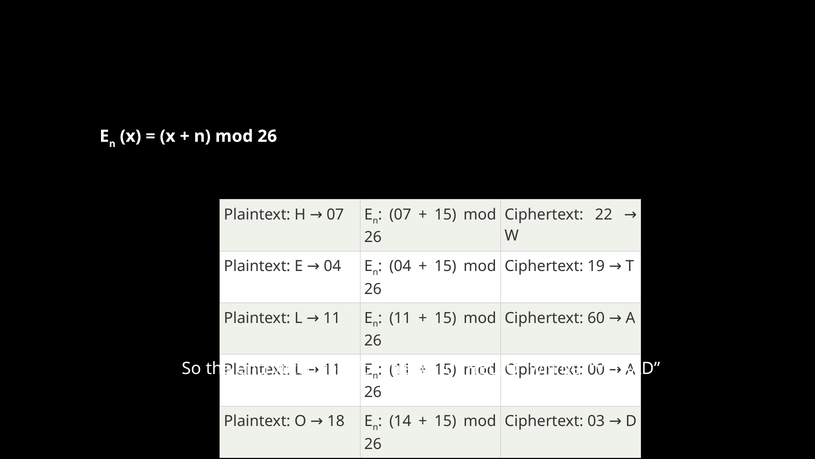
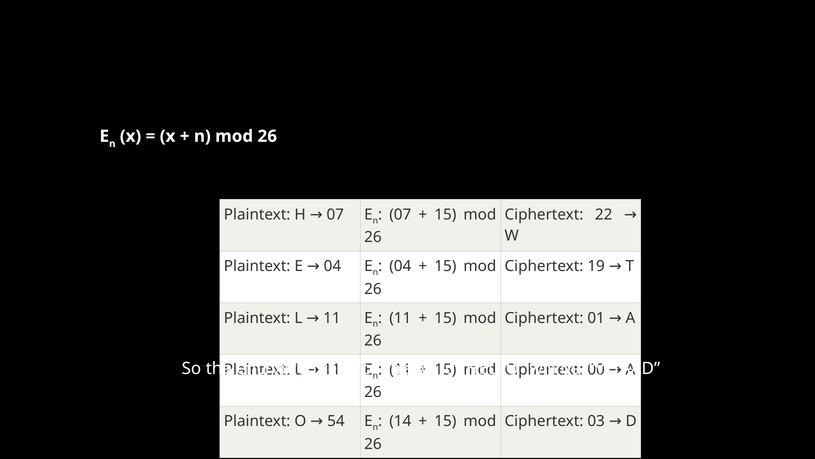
60: 60 -> 01
18: 18 -> 54
